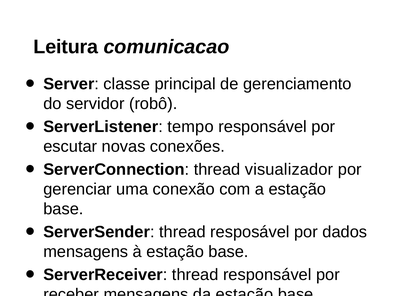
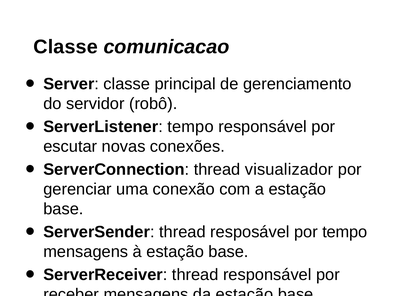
Leitura at (66, 47): Leitura -> Classe
por dados: dados -> tempo
